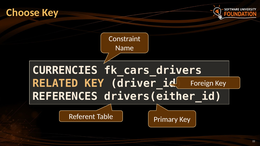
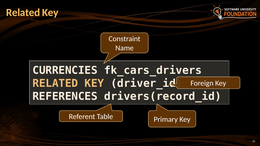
Choose at (23, 13): Choose -> Related
drivers(either_id: drivers(either_id -> drivers(record_id
